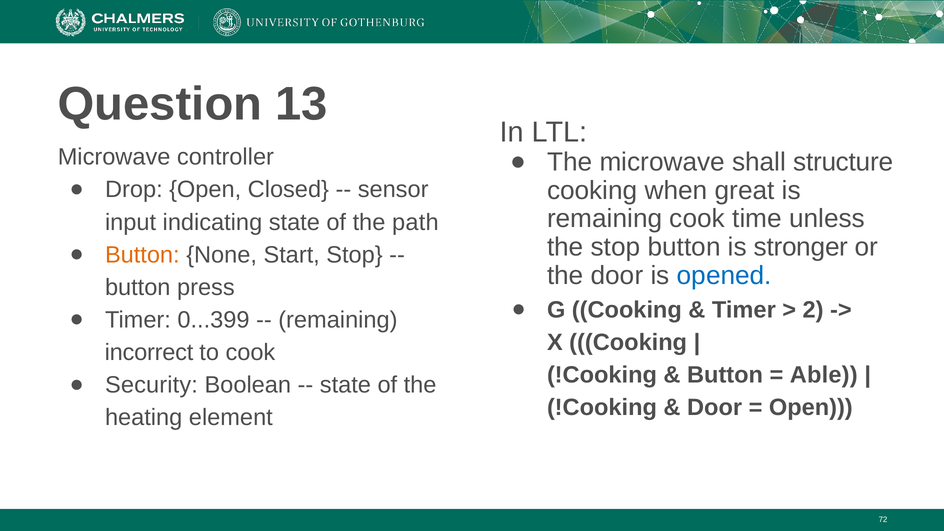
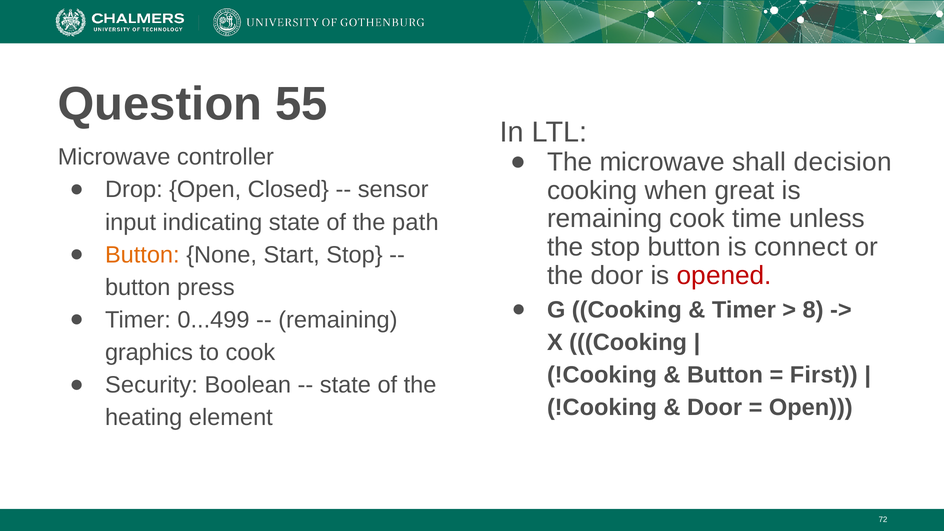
13: 13 -> 55
structure: structure -> decision
stronger: stronger -> connect
opened colour: blue -> red
2: 2 -> 8
0...399: 0...399 -> 0...499
incorrect: incorrect -> graphics
Able: Able -> First
